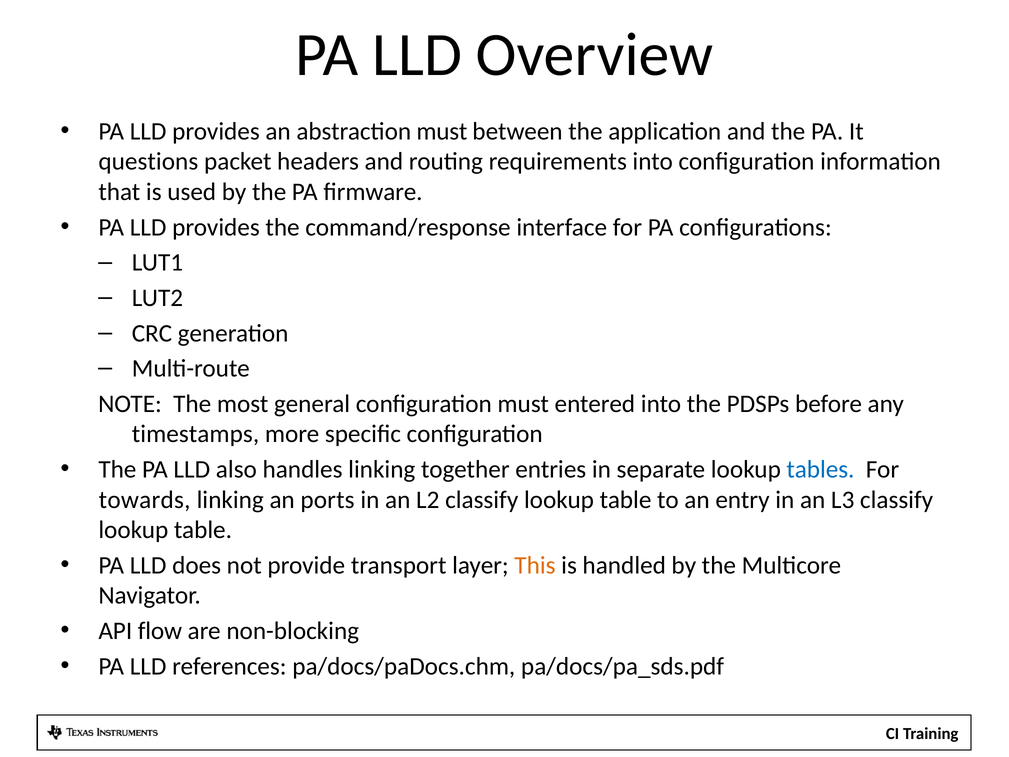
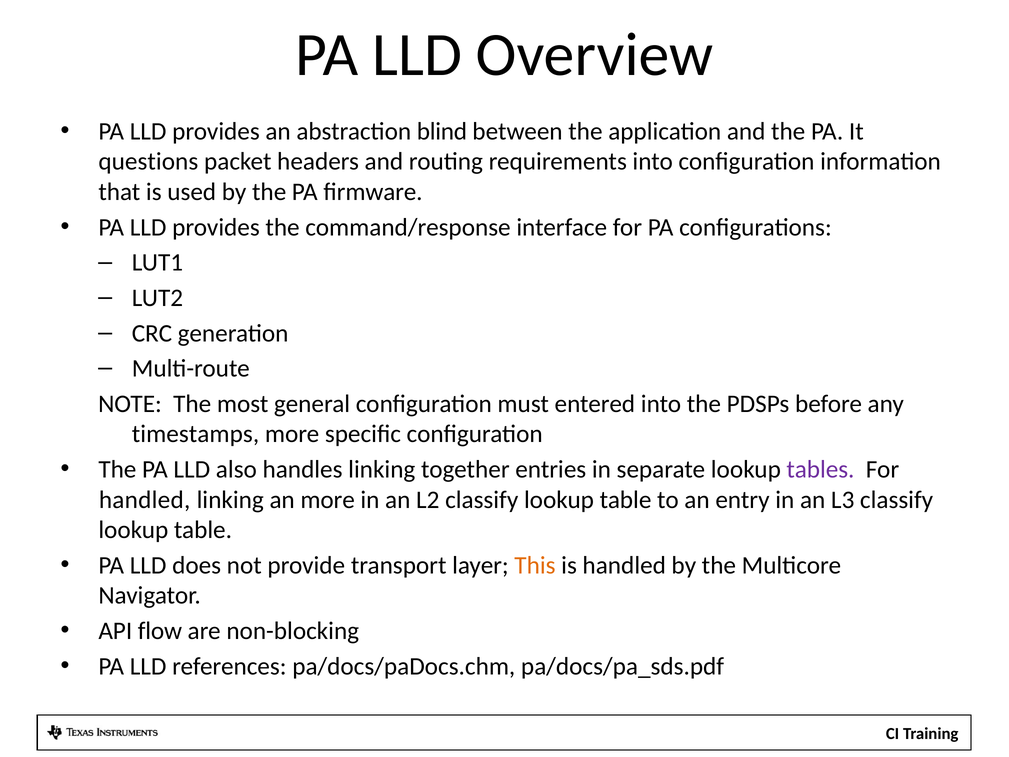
abstraction must: must -> blind
tables colour: blue -> purple
towards at (145, 500): towards -> handled
an ports: ports -> more
